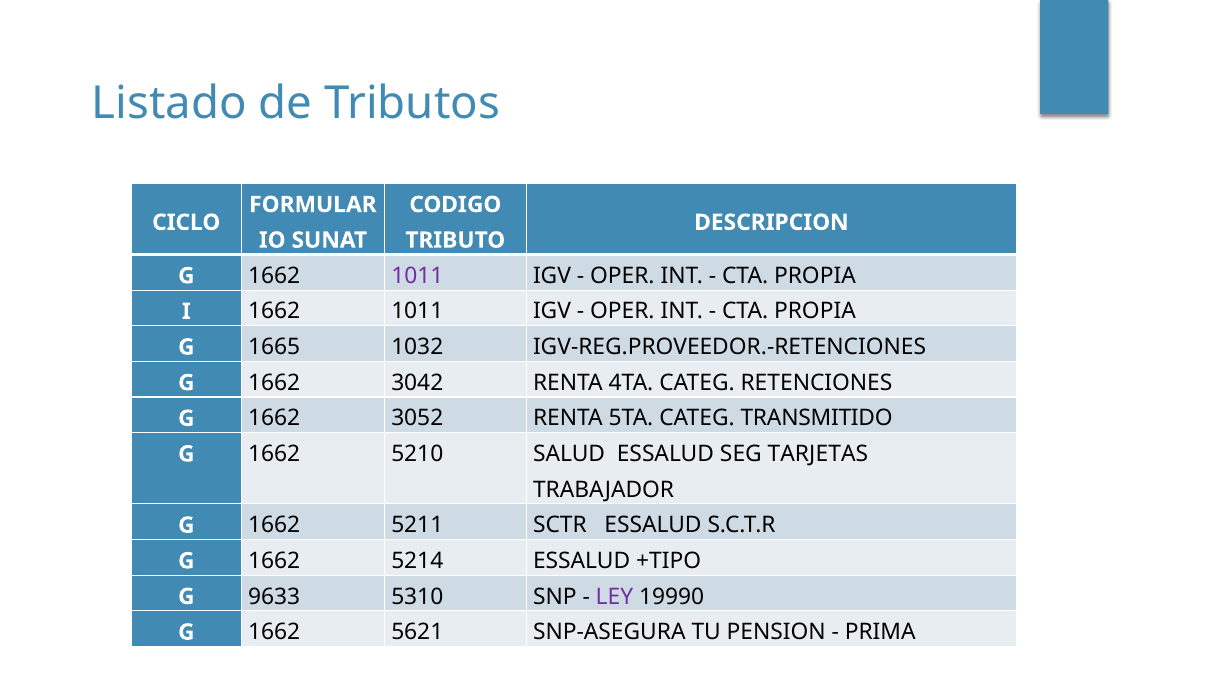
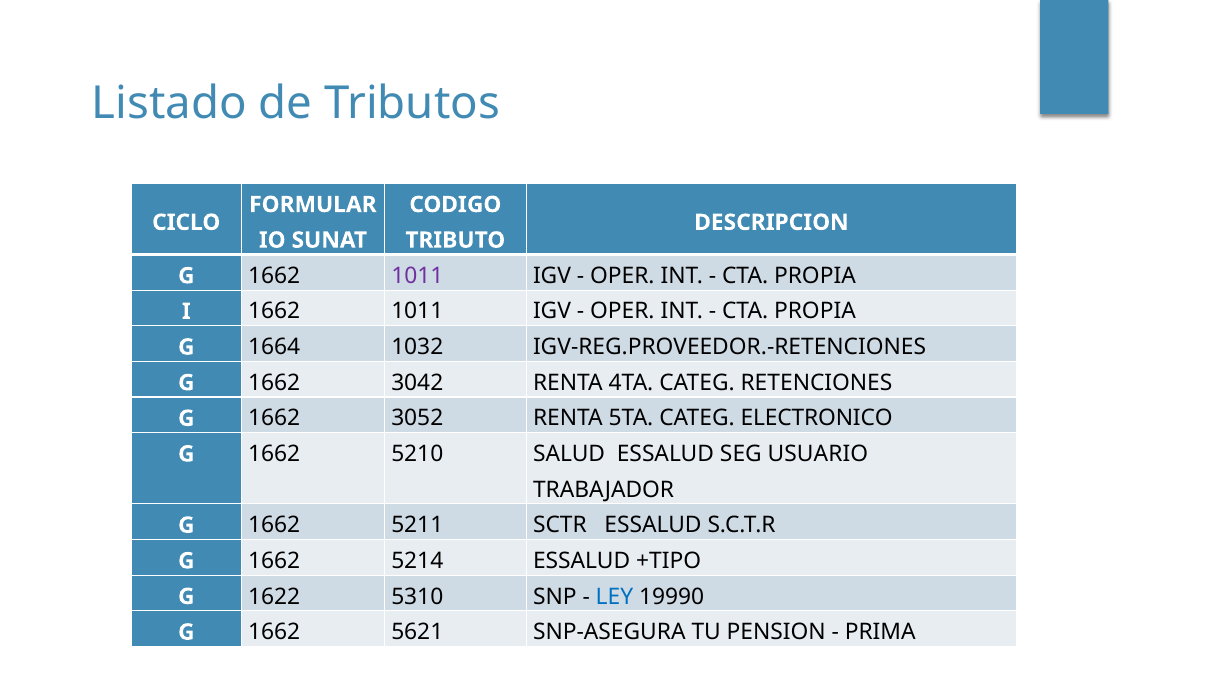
1665: 1665 -> 1664
TRANSMITIDO: TRANSMITIDO -> ELECTRONICO
TARJETAS: TARJETAS -> USUARIO
9633: 9633 -> 1622
LEY colour: purple -> blue
